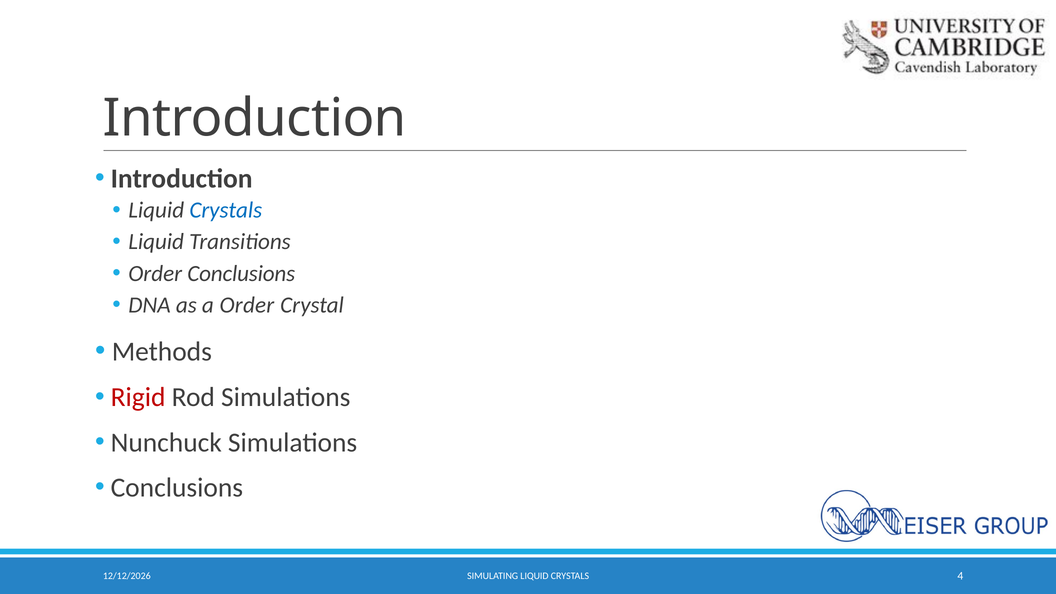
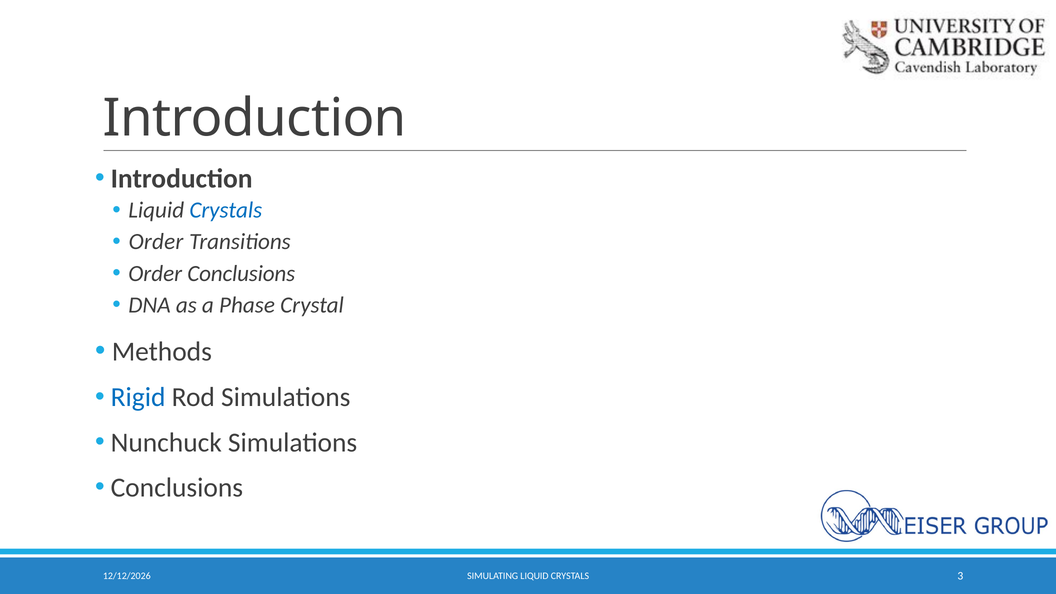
Liquid at (156, 242): Liquid -> Order
a Order: Order -> Phase
Rigid colour: red -> blue
4: 4 -> 3
